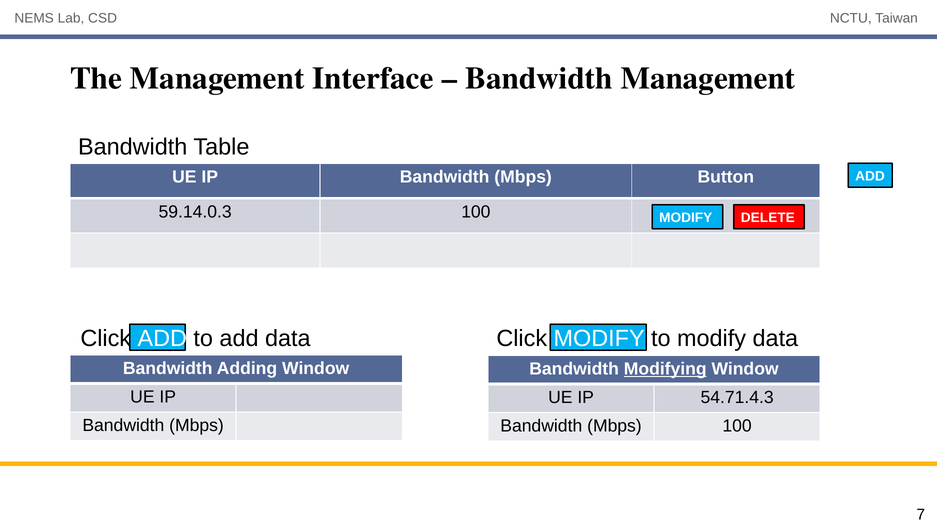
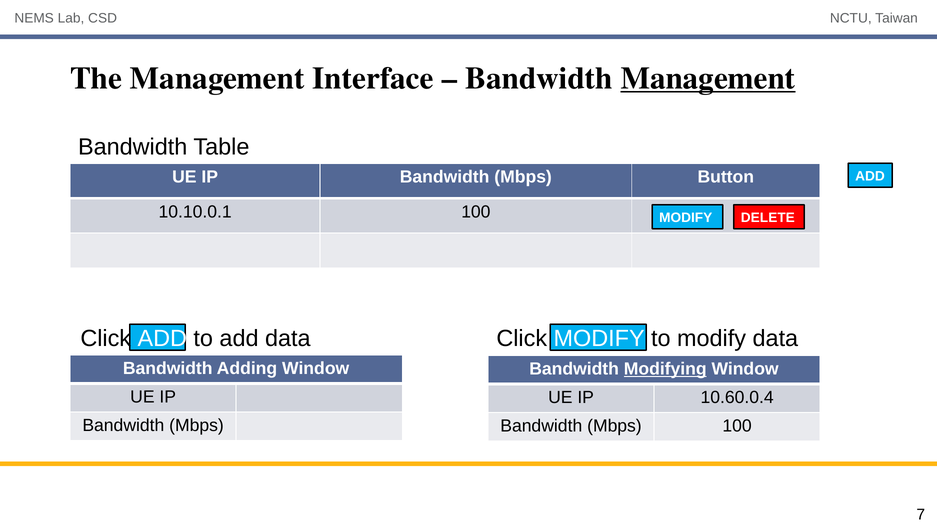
Management at (708, 78) underline: none -> present
59.14.0.3: 59.14.0.3 -> 10.10.0.1
54.71.4.3: 54.71.4.3 -> 10.60.0.4
